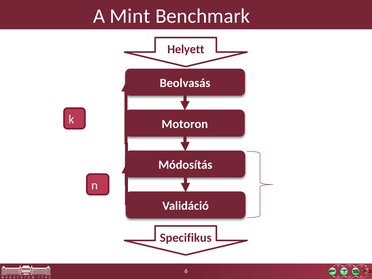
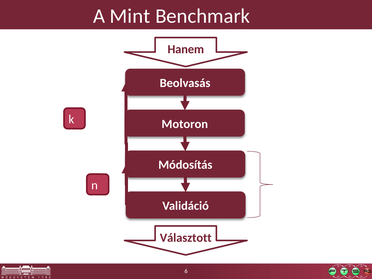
Helyett: Helyett -> Hanem
Specifikus: Specifikus -> Választott
